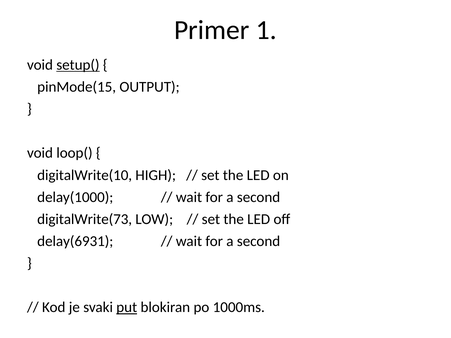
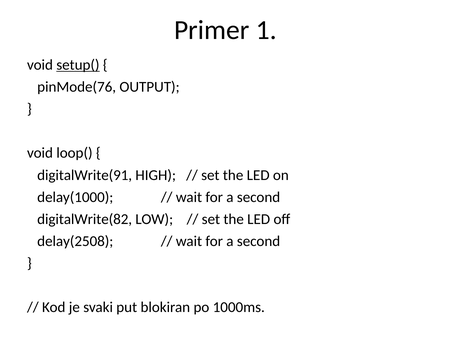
pinMode(15: pinMode(15 -> pinMode(76
digitalWrite(10: digitalWrite(10 -> digitalWrite(91
digitalWrite(73: digitalWrite(73 -> digitalWrite(82
delay(6931: delay(6931 -> delay(2508
put underline: present -> none
